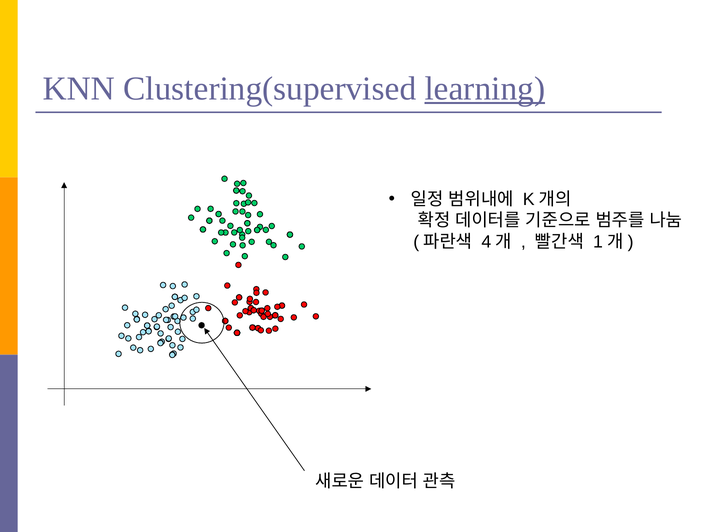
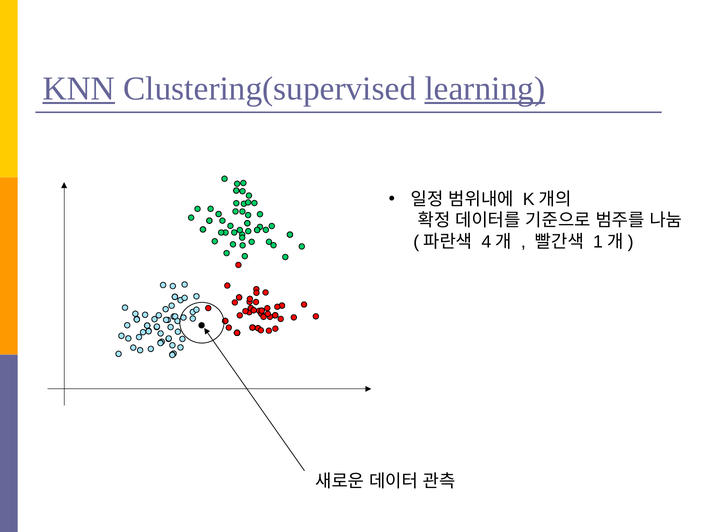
KNN underline: none -> present
